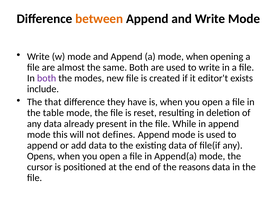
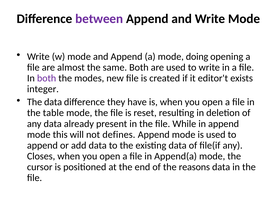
between colour: orange -> purple
mode when: when -> doing
include: include -> integer
The that: that -> data
Opens: Opens -> Closes
